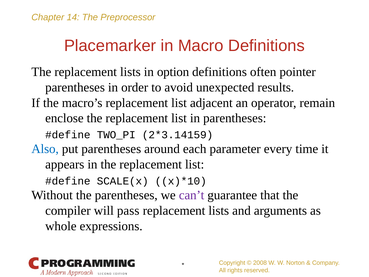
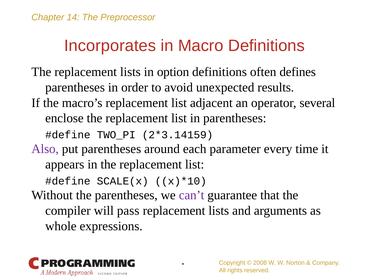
Placemarker: Placemarker -> Incorporates
pointer: pointer -> defines
remain: remain -> several
Also colour: blue -> purple
